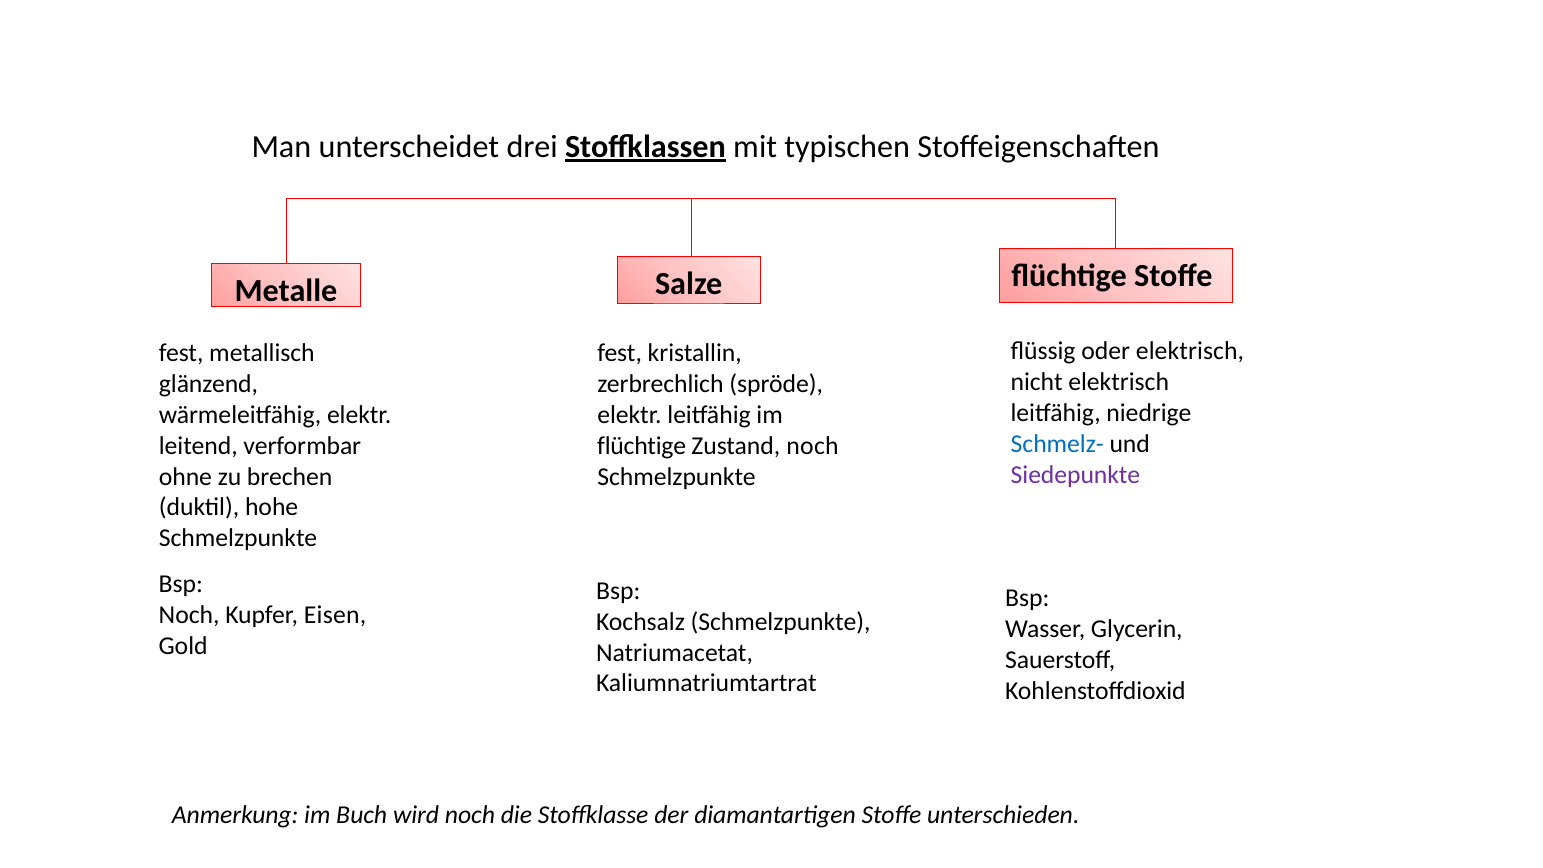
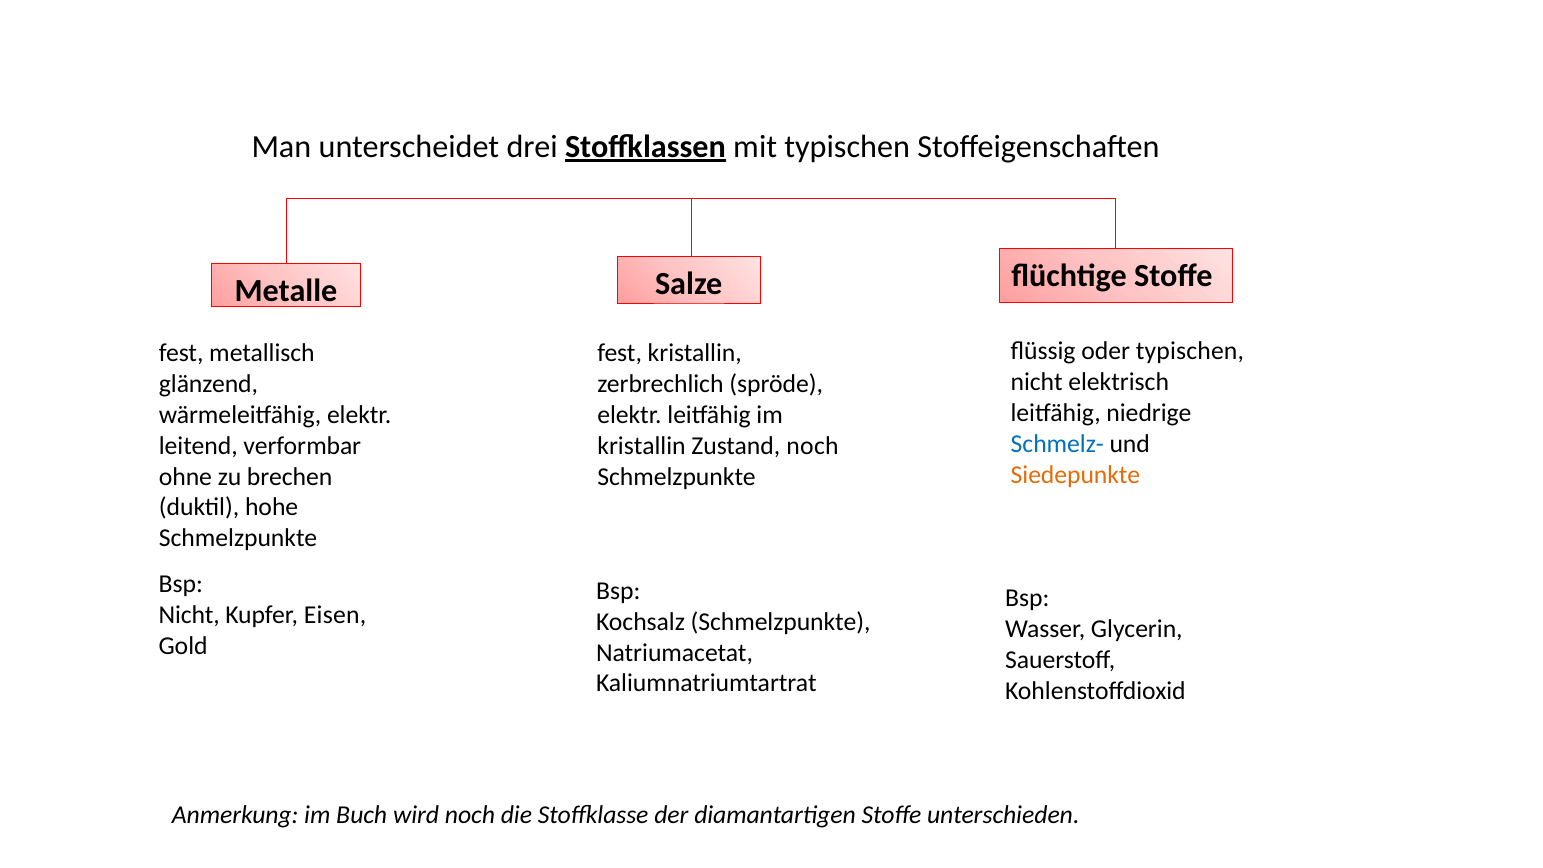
oder elektrisch: elektrisch -> typischen
flüchtige at (642, 446): flüchtige -> kristallin
Siedepunkte colour: purple -> orange
Noch at (189, 615): Noch -> Nicht
